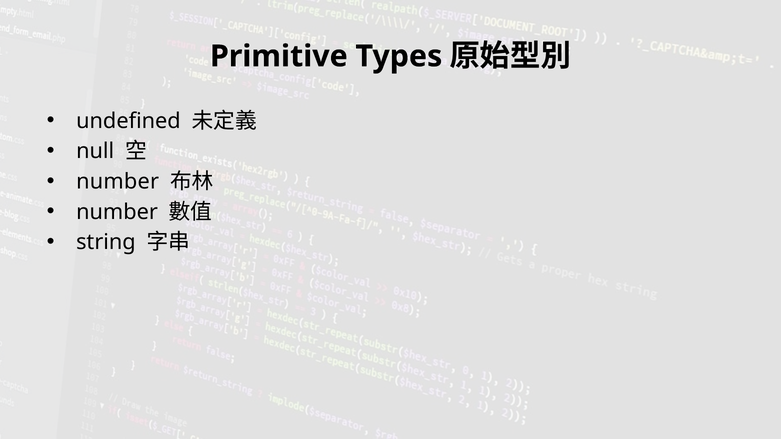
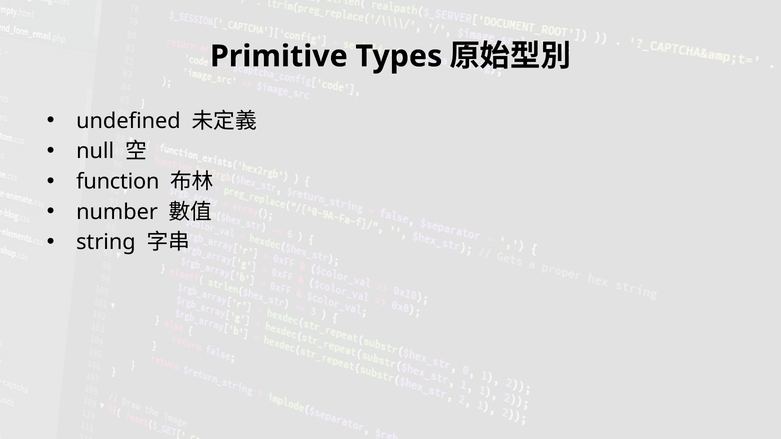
number at (118, 182): number -> function
